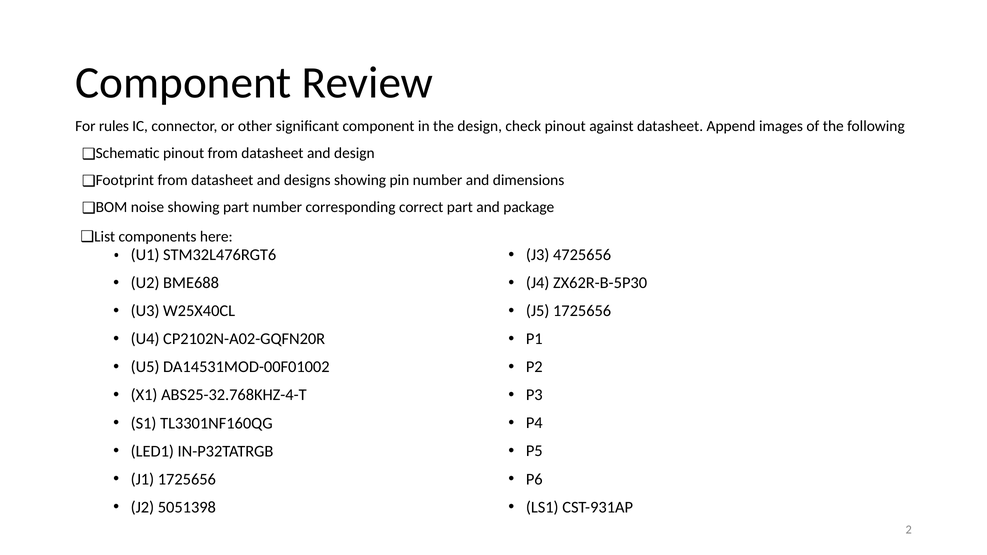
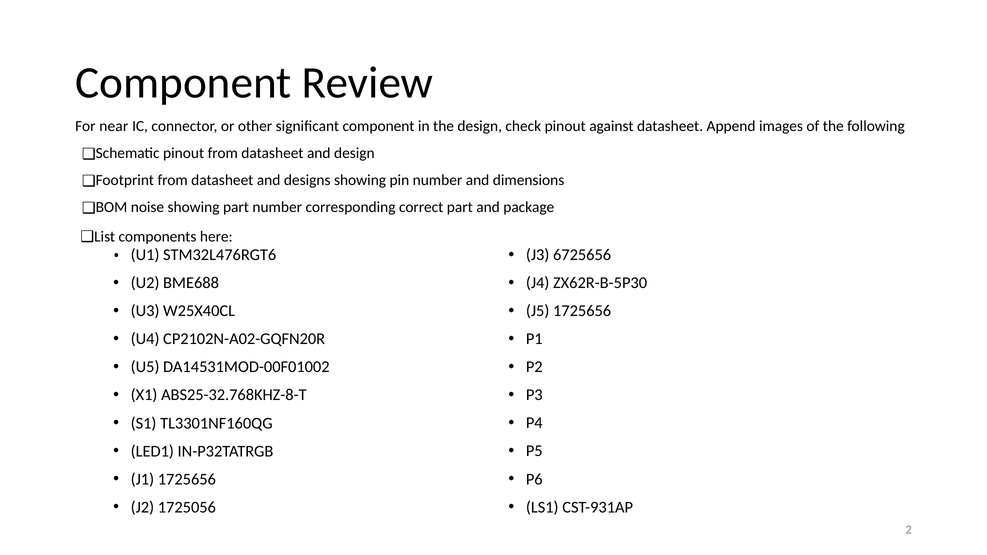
rules: rules -> near
4725656: 4725656 -> 6725656
ABS25-32.768KHZ-4-T: ABS25-32.768KHZ-4-T -> ABS25-32.768KHZ-8-T
5051398: 5051398 -> 1725056
